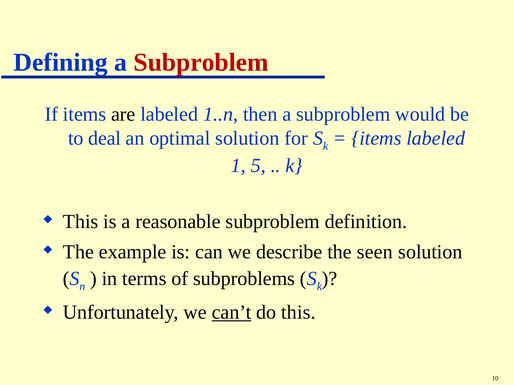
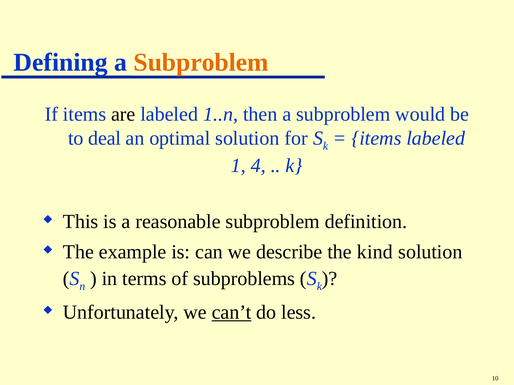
Subproblem at (201, 62) colour: red -> orange
5: 5 -> 4
seen: seen -> kind
do this: this -> less
